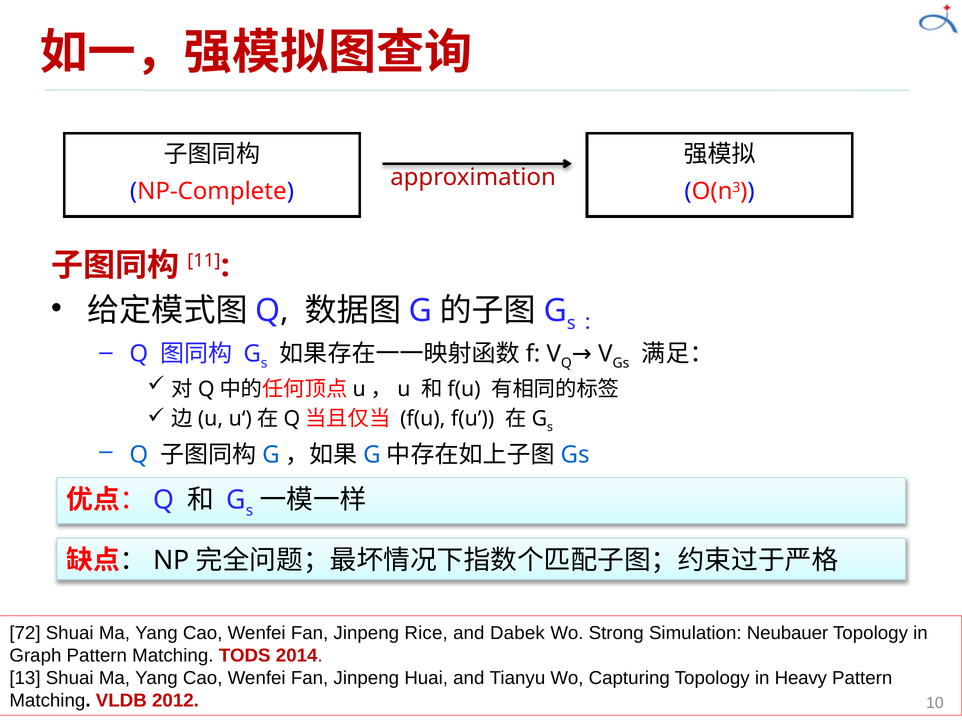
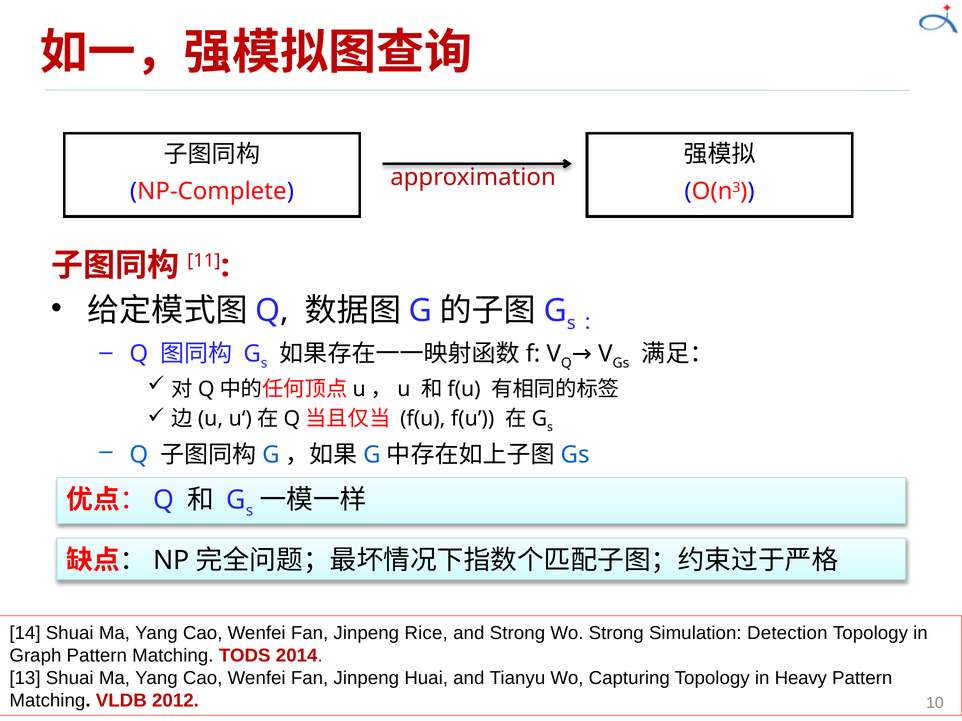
72: 72 -> 14
and Dabek: Dabek -> Strong
Neubauer: Neubauer -> Detection
